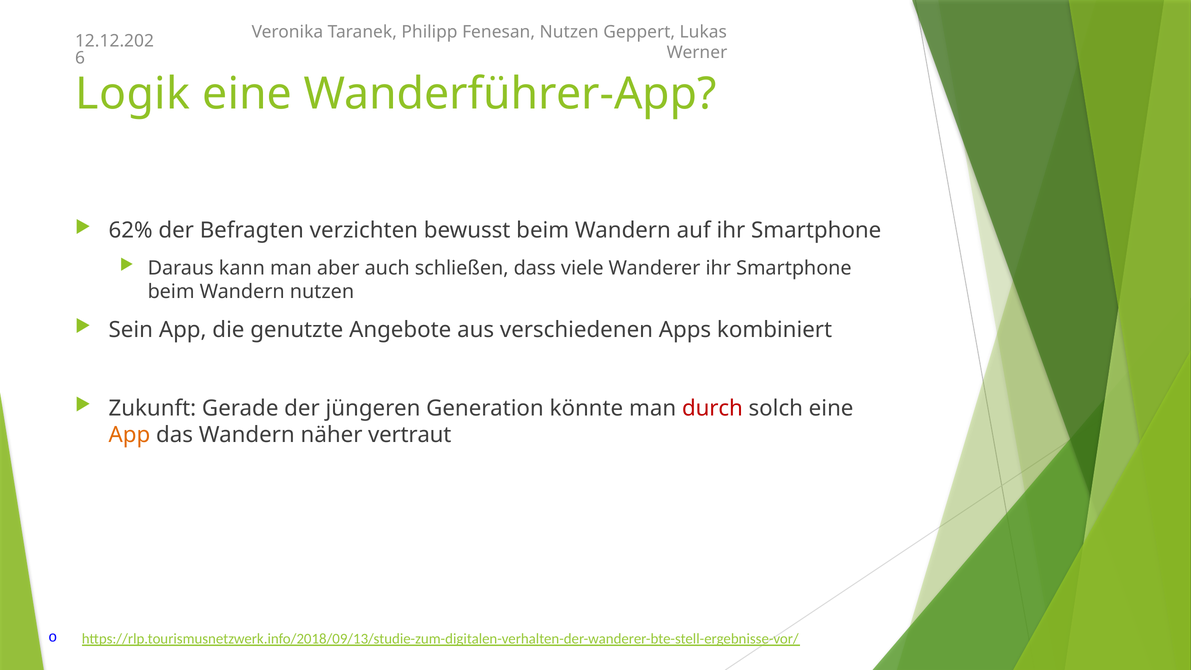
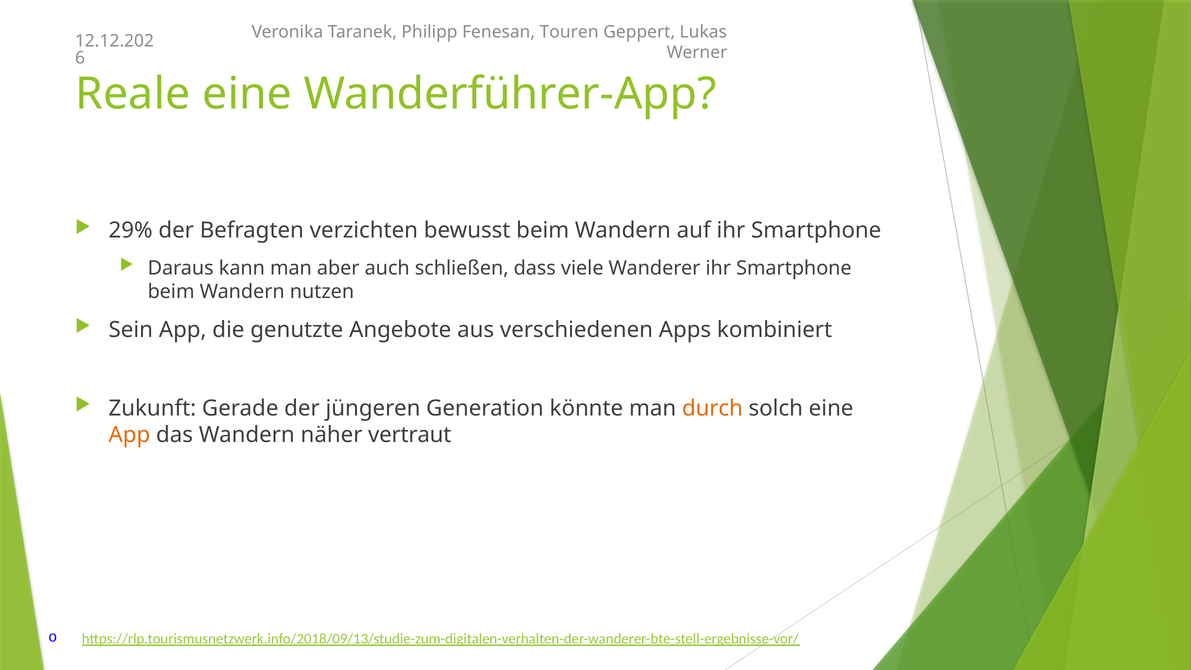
Fenesan Nutzen: Nutzen -> Touren
Logik: Logik -> Reale
62%: 62% -> 29%
durch colour: red -> orange
